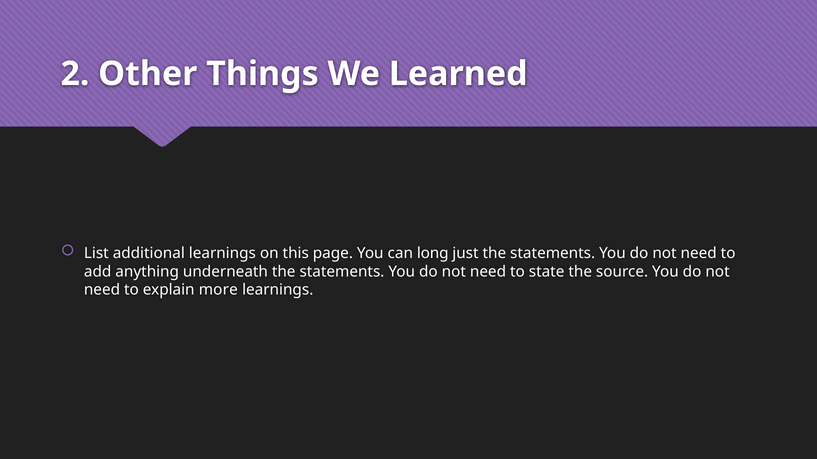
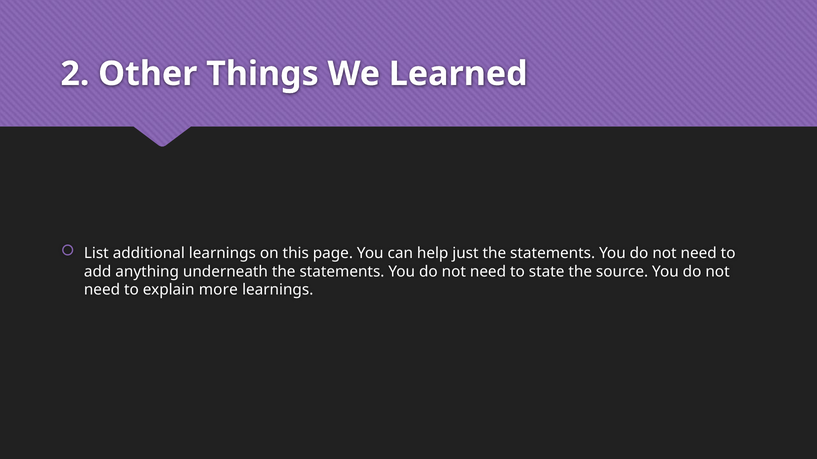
long: long -> help
